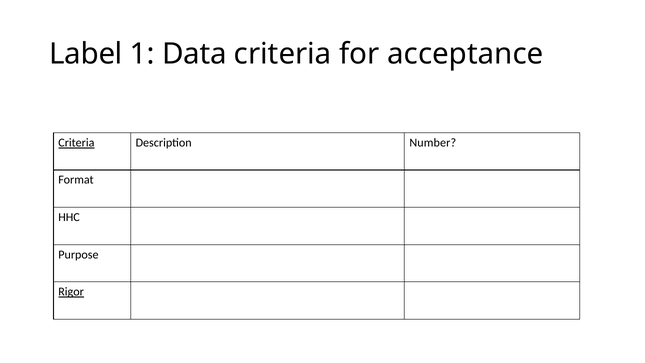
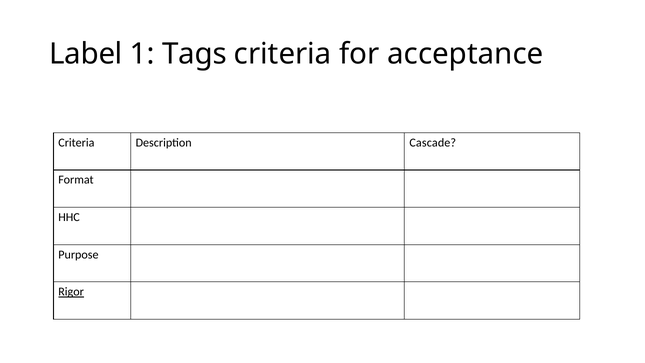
Data: Data -> Tags
Criteria at (76, 143) underline: present -> none
Number: Number -> Cascade
